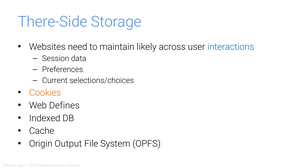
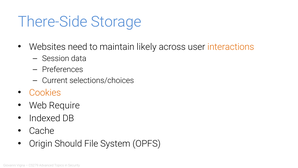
interactions colour: blue -> orange
Defines: Defines -> Require
Output: Output -> Should
